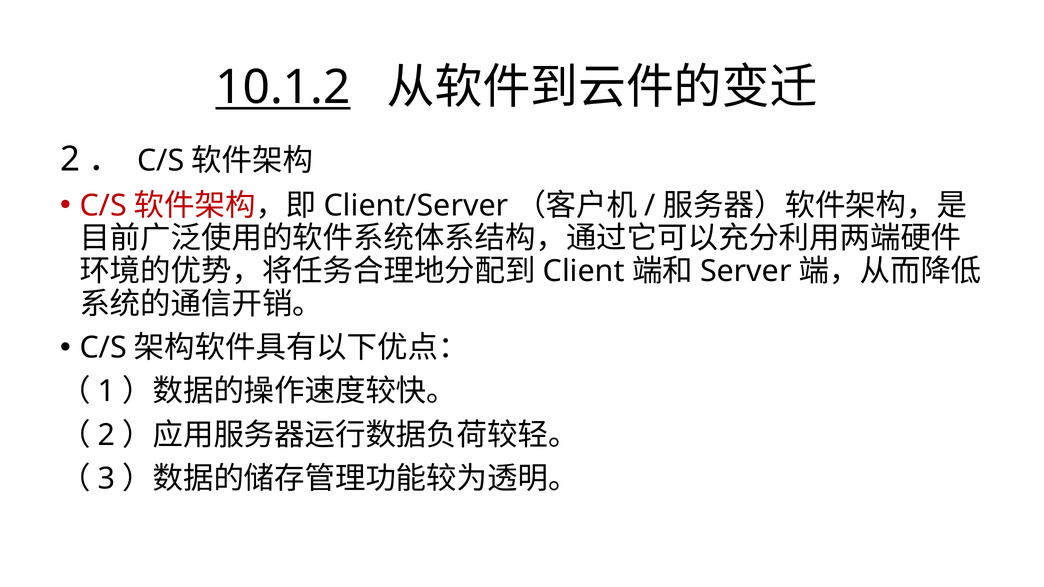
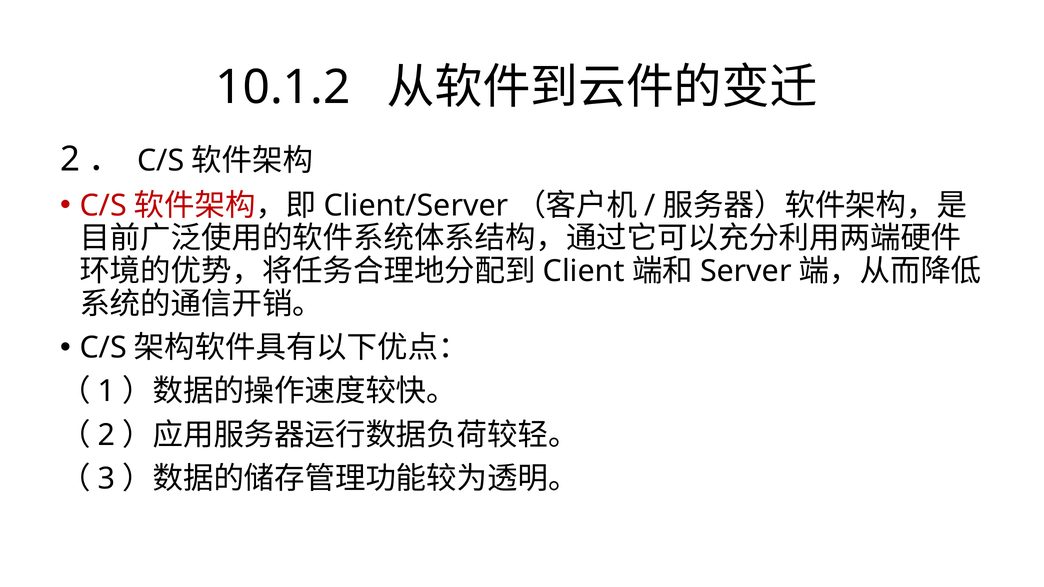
10.1.2 underline: present -> none
